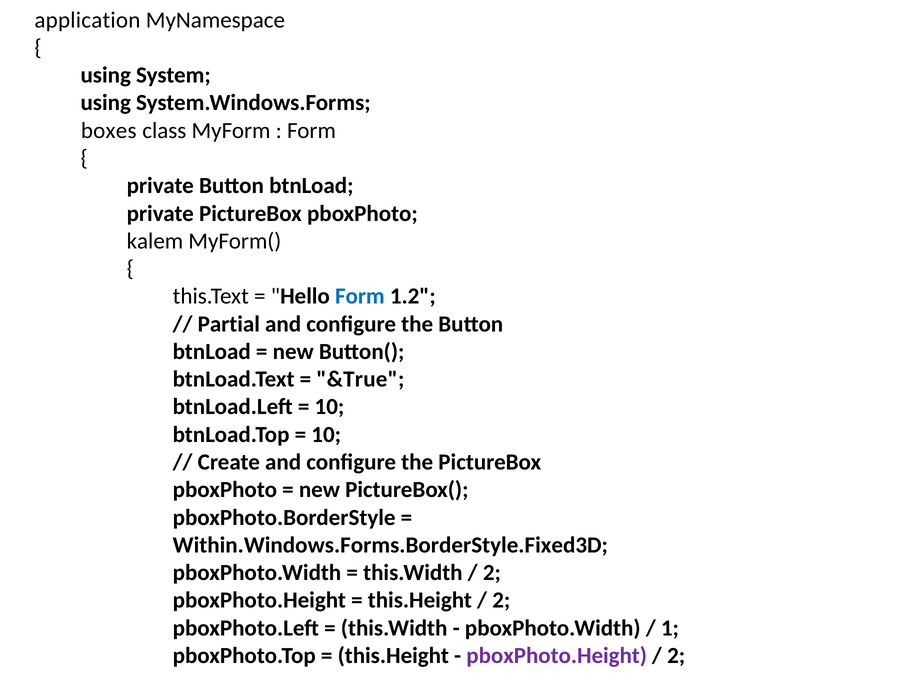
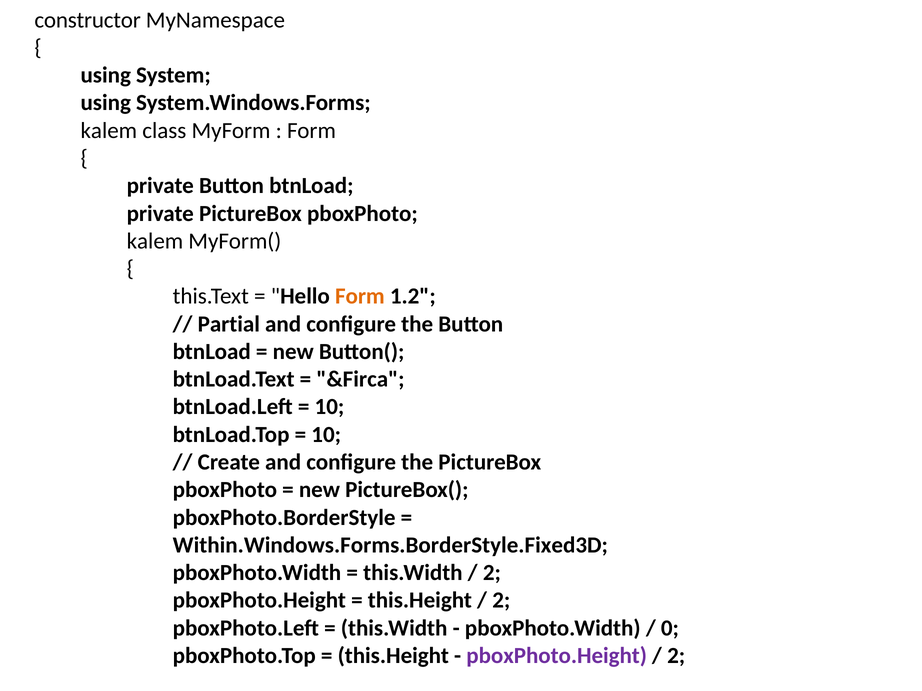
application: application -> constructor
boxes at (109, 131): boxes -> kalem
Form at (360, 297) colour: blue -> orange
&True: &True -> &Firca
1: 1 -> 0
